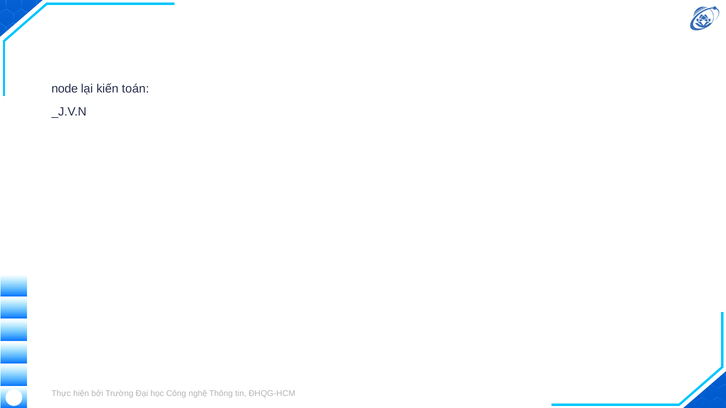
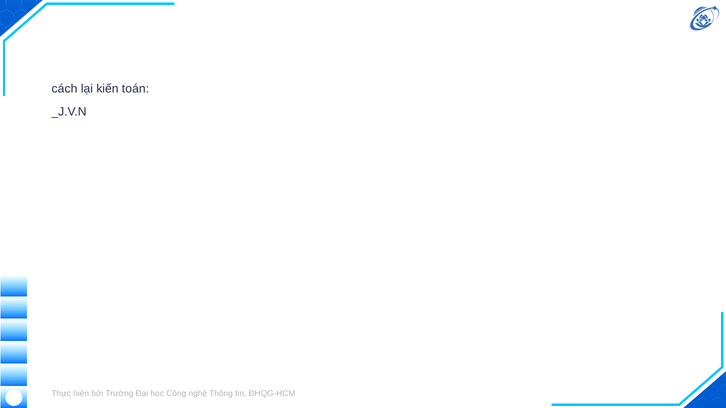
node: node -> cách
